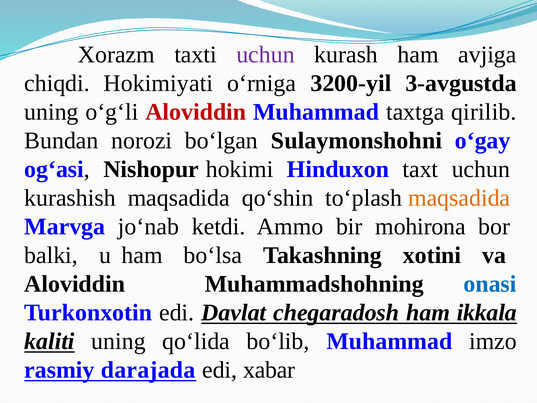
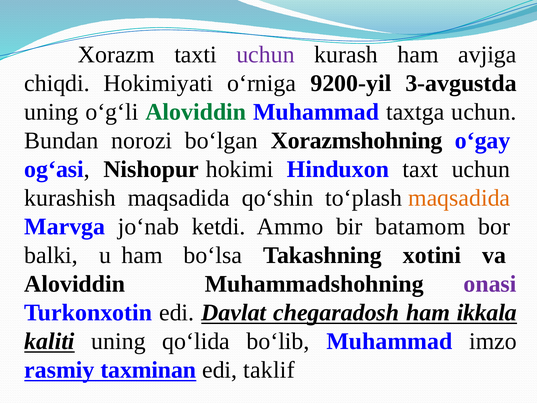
3200-yil: 3200-yil -> 9200-yil
Aloviddin at (196, 112) colour: red -> green
taxtga qirilib: qirilib -> uchun
Sulaymonshohni: Sulaymonshohni -> Xorazmshohning
mohirona: mohirona -> batamom
onasi colour: blue -> purple
darajada: darajada -> taxminan
xabar: xabar -> taklif
